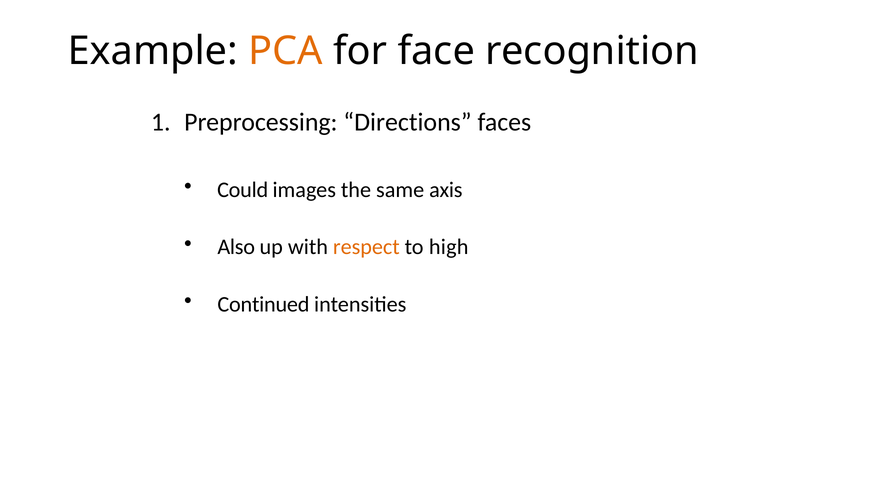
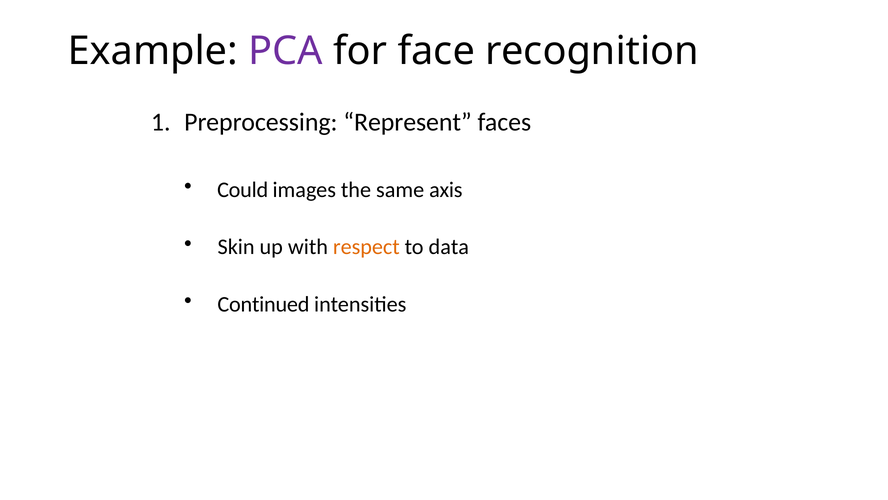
PCA colour: orange -> purple
Directions: Directions -> Represent
Also: Also -> Skin
high: high -> data
